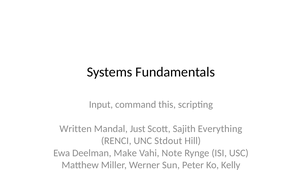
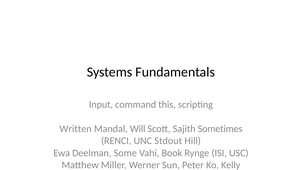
Just: Just -> Will
Everything: Everything -> Sometimes
Make: Make -> Some
Note: Note -> Book
